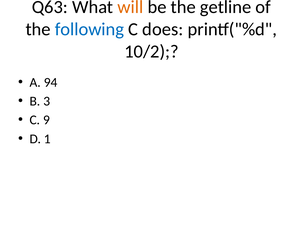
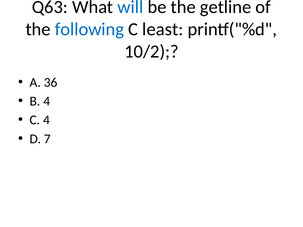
will colour: orange -> blue
does: does -> least
94: 94 -> 36
B 3: 3 -> 4
C 9: 9 -> 4
1: 1 -> 7
